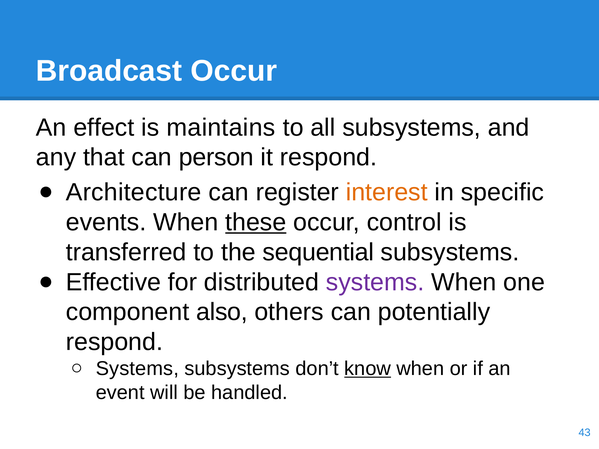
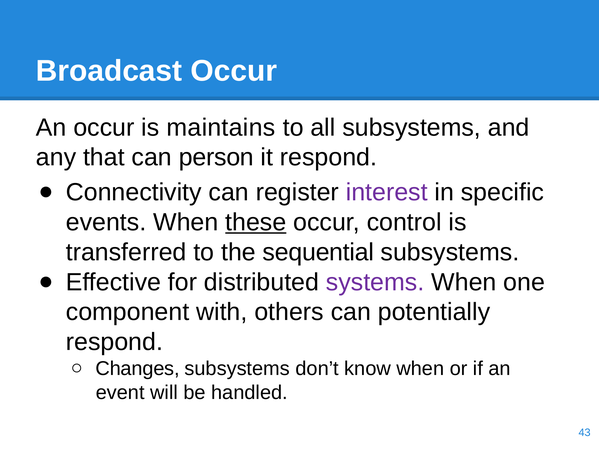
An effect: effect -> occur
Architecture: Architecture -> Connectivity
interest colour: orange -> purple
also: also -> with
Systems at (137, 369): Systems -> Changes
know underline: present -> none
